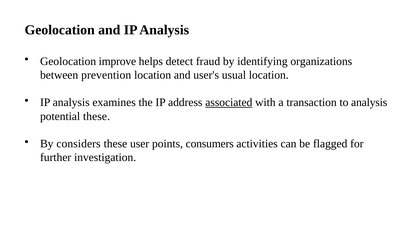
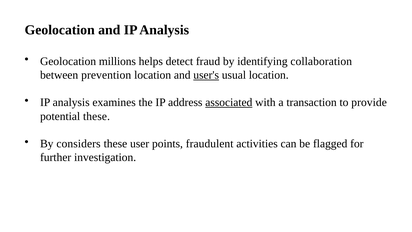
improve: improve -> millions
organizations: organizations -> collaboration
user's underline: none -> present
to analysis: analysis -> provide
consumers: consumers -> fraudulent
